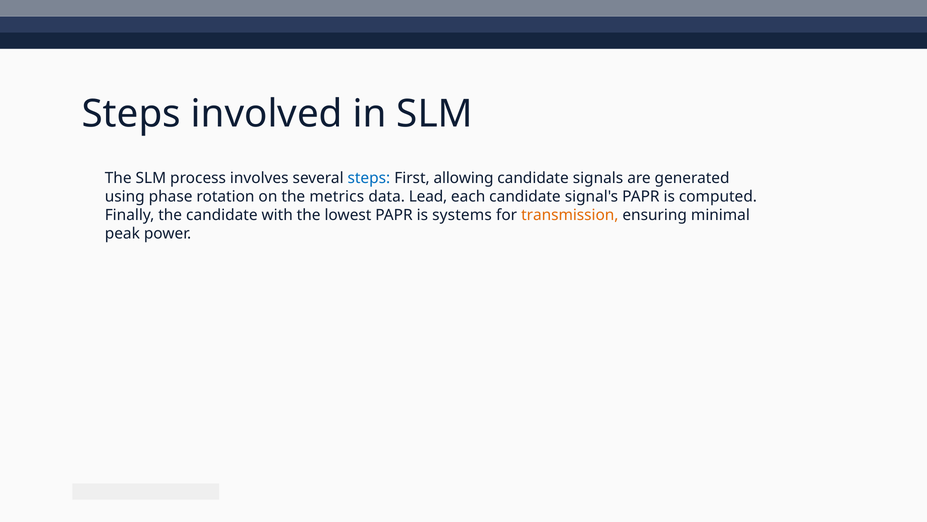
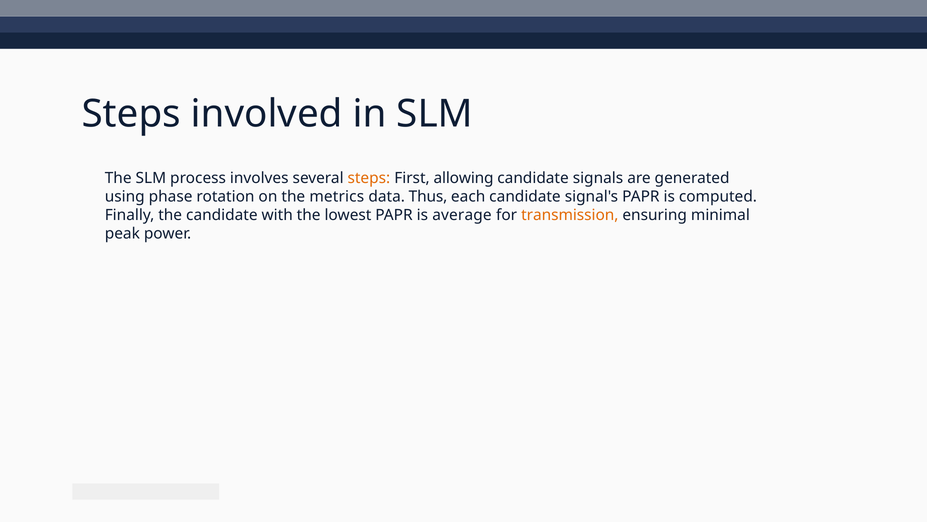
steps at (369, 178) colour: blue -> orange
Lead: Lead -> Thus
systems: systems -> average
